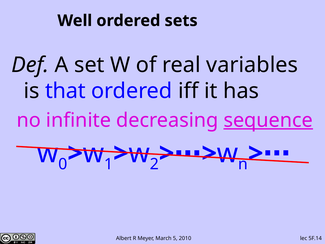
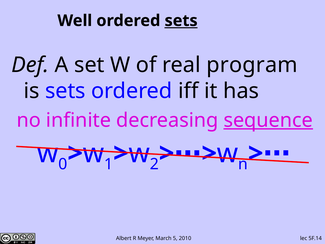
sets at (181, 21) underline: none -> present
variables: variables -> program
is that: that -> sets
